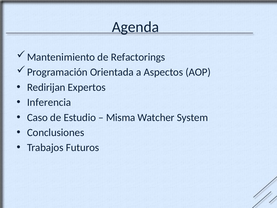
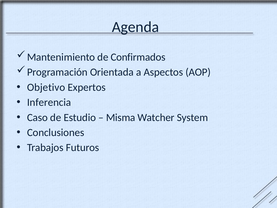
Refactorings: Refactorings -> Confirmados
Redirijan: Redirijan -> Objetivo
